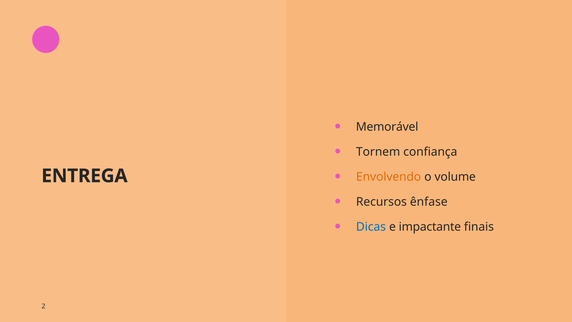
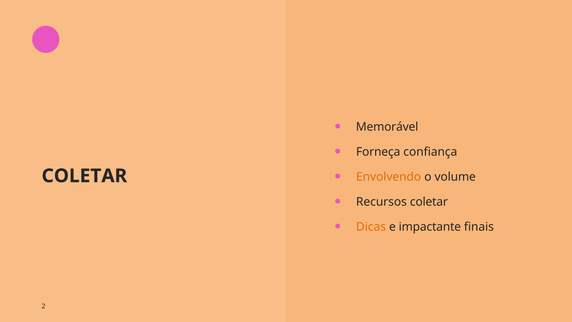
Tornem: Tornem -> Forneça
ENTREGA at (84, 176): ENTREGA -> COLETAR
Recursos ênfase: ênfase -> coletar
Dicas colour: blue -> orange
